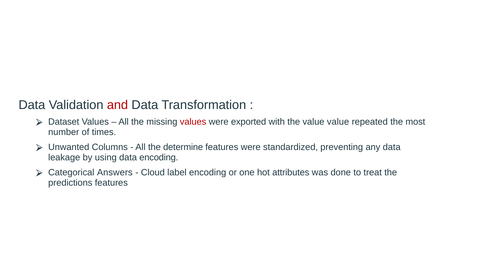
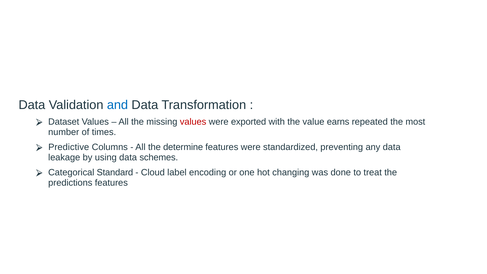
and colour: red -> blue
value value: value -> earns
Unwanted: Unwanted -> Predictive
data encoding: encoding -> schemes
Answers: Answers -> Standard
attributes: attributes -> changing
